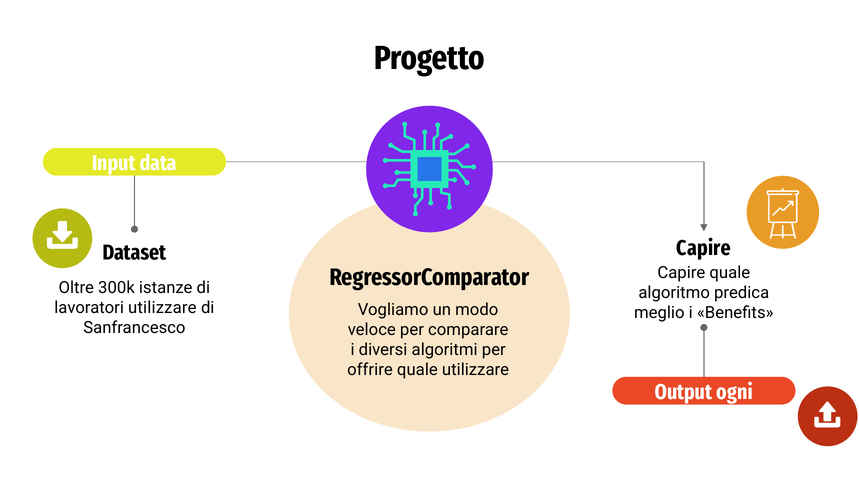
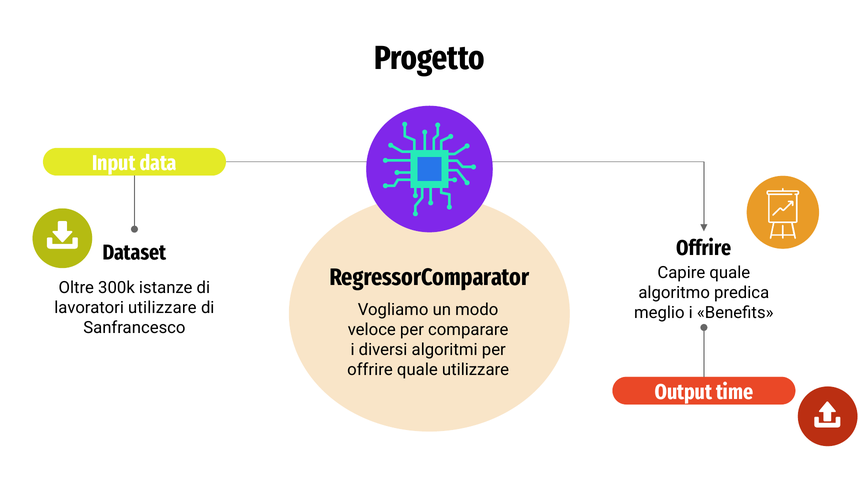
Capire at (704, 248): Capire -> Offrire
ogni: ogni -> time
